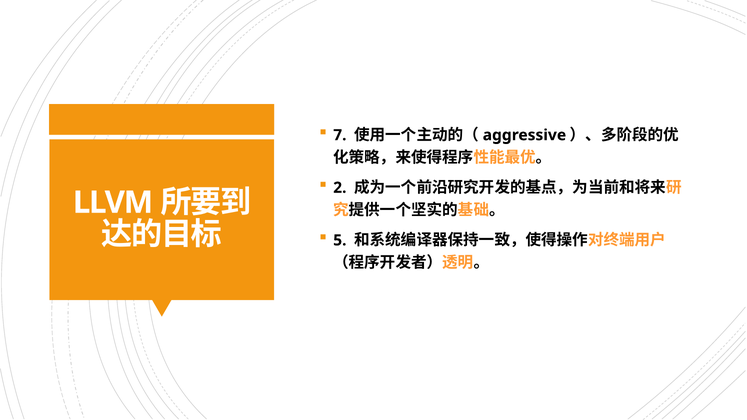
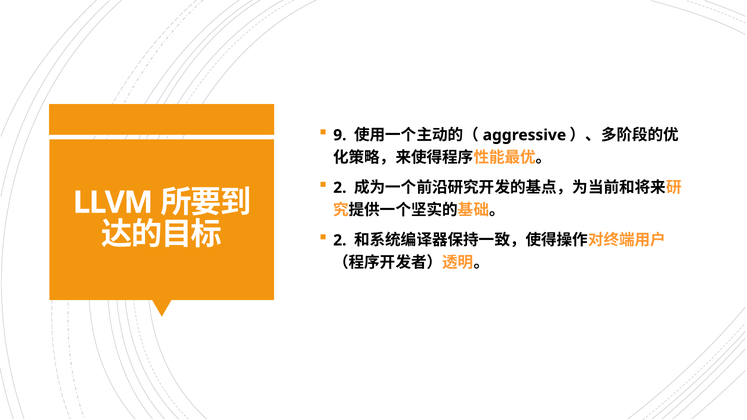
7: 7 -> 9
5 at (340, 240): 5 -> 2
